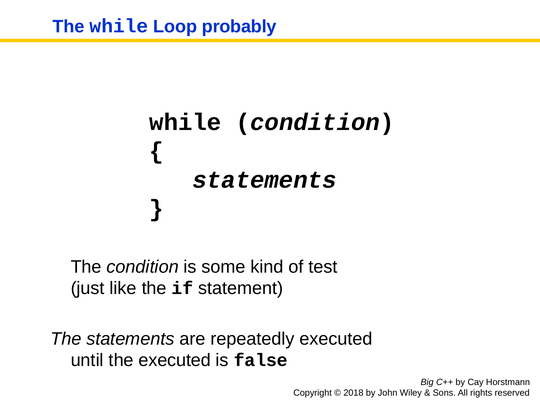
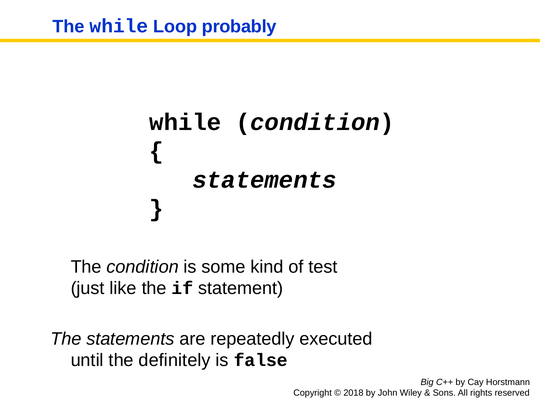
the executed: executed -> definitely
